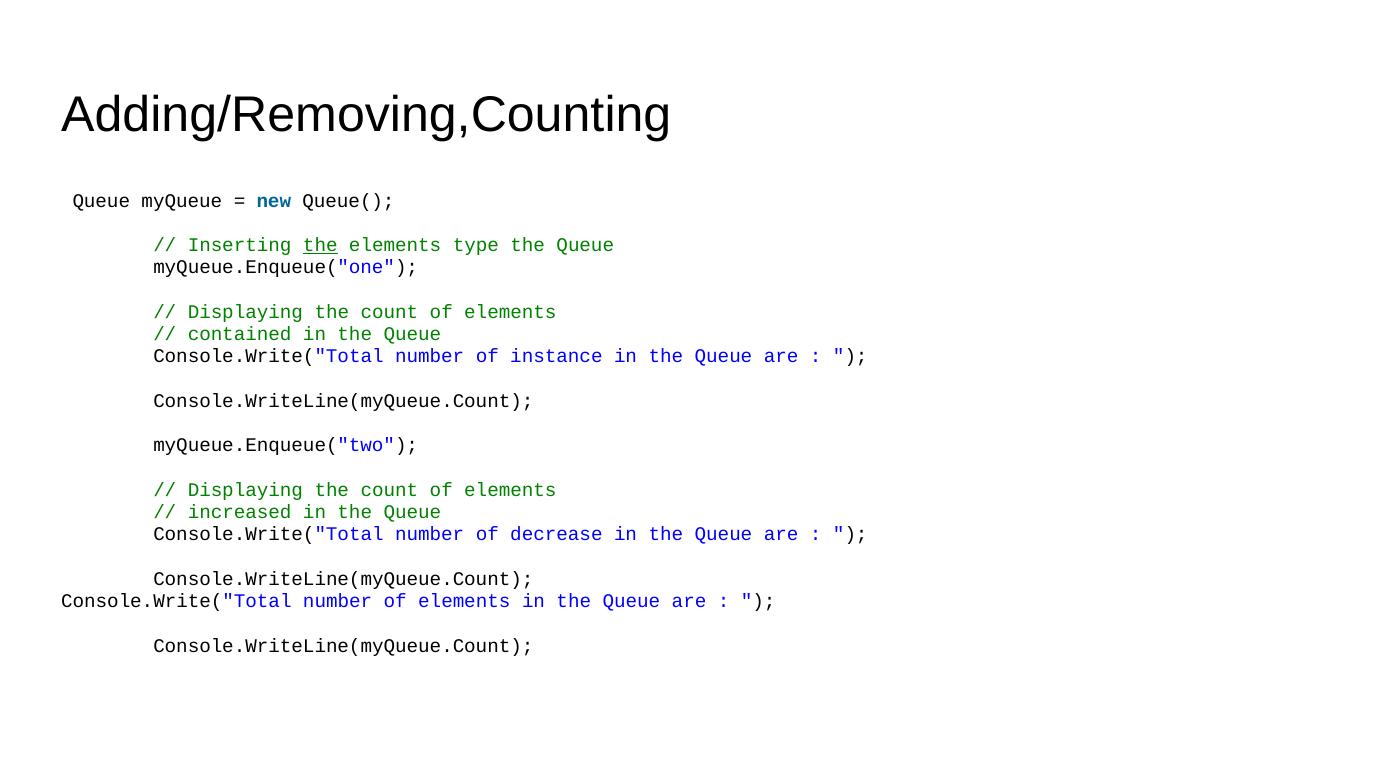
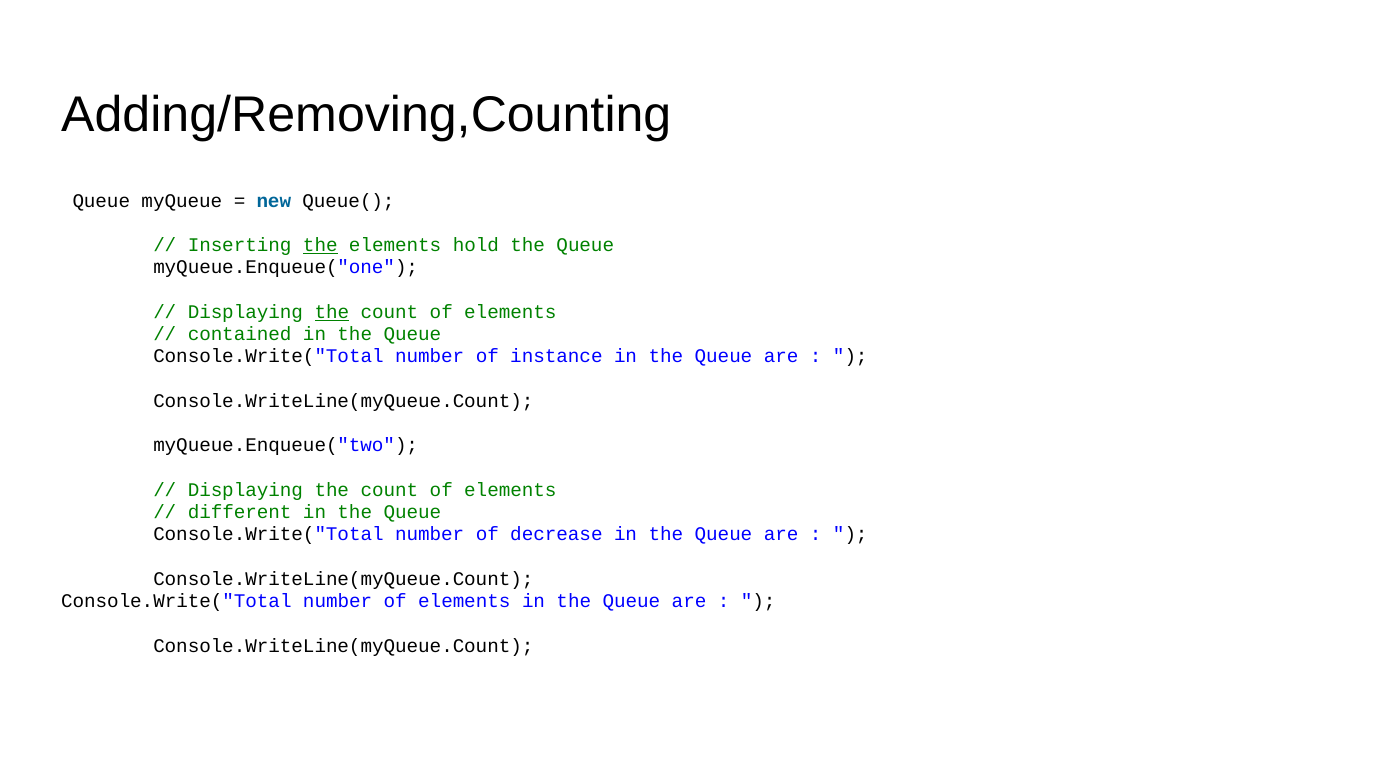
type: type -> hold
the at (332, 312) underline: none -> present
increased: increased -> different
